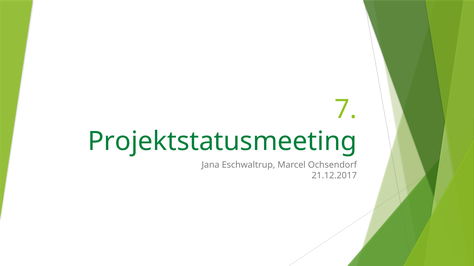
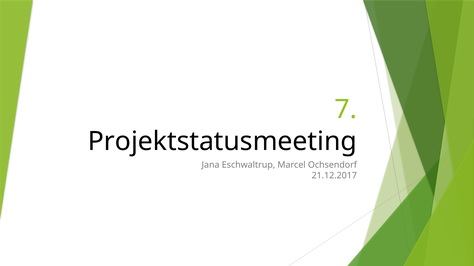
Projektstatusmeeting colour: green -> black
